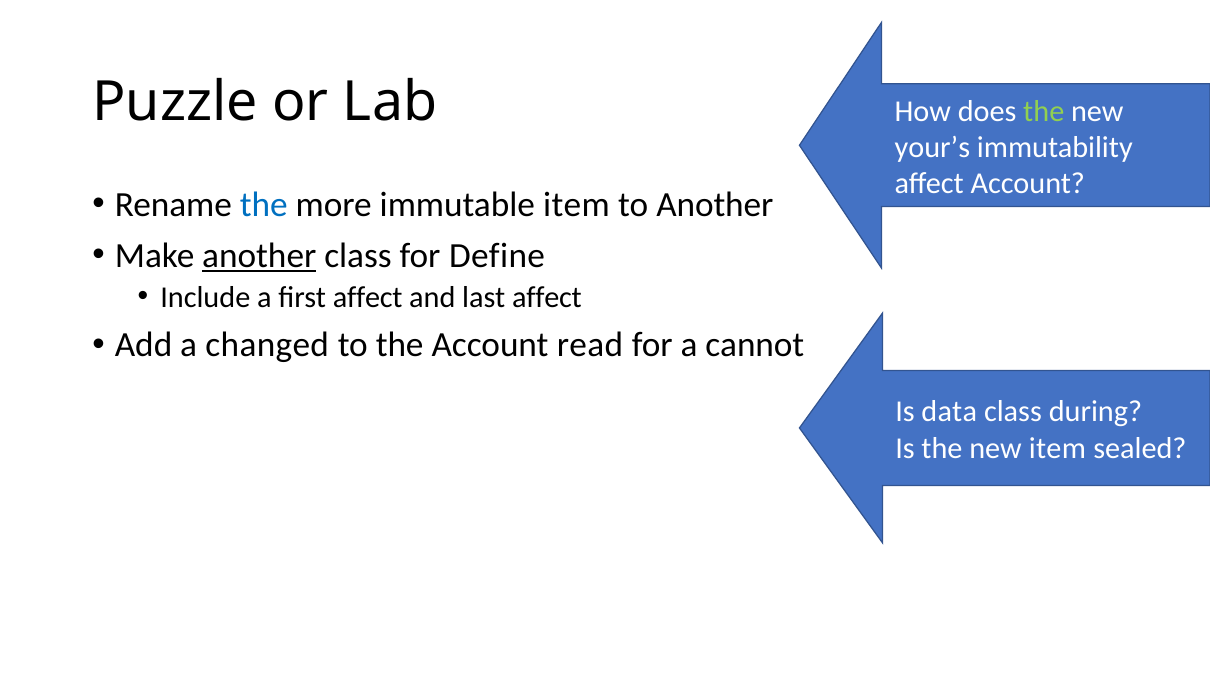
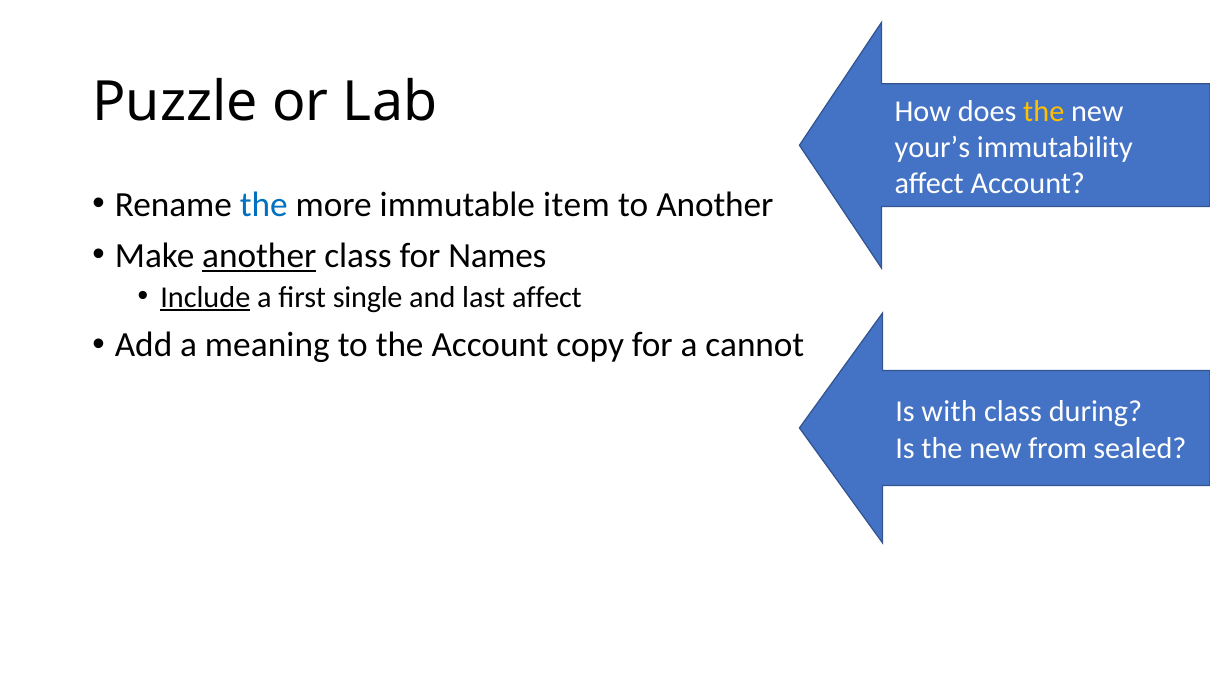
the at (1044, 111) colour: light green -> yellow
Define: Define -> Names
Include underline: none -> present
first affect: affect -> single
changed: changed -> meaning
read: read -> copy
data: data -> with
new item: item -> from
